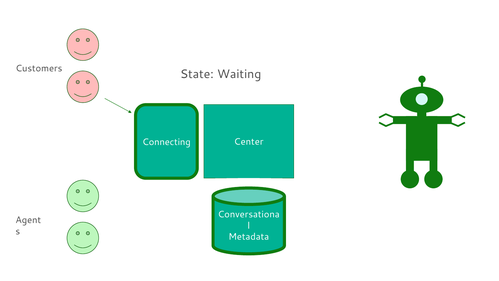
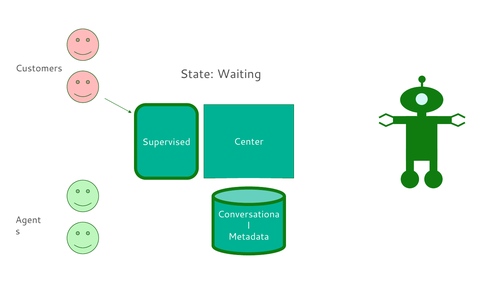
Connecting: Connecting -> Supervised
